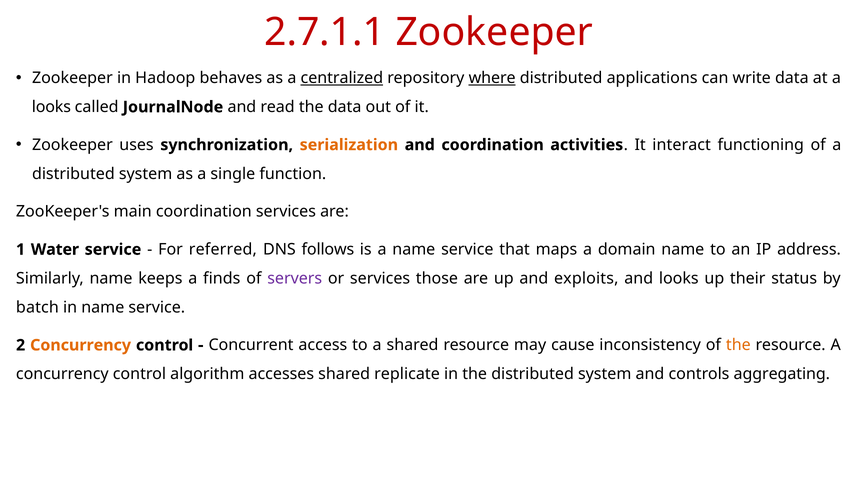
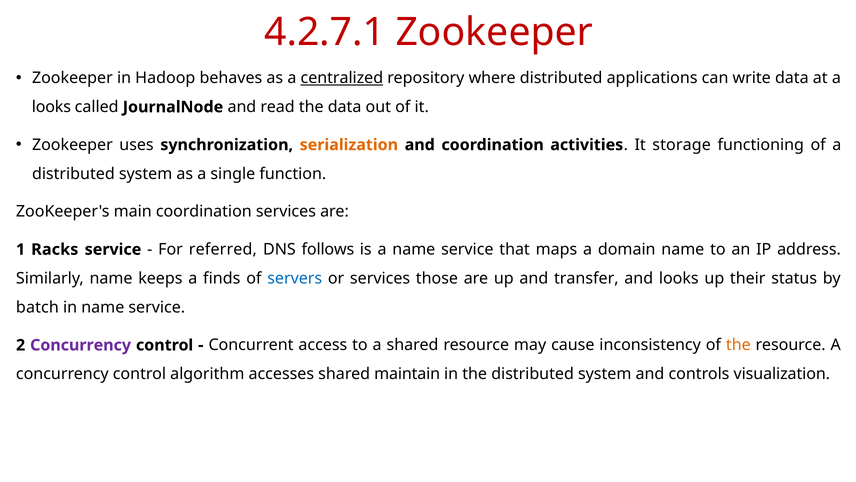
2.7.1.1: 2.7.1.1 -> 4.2.7.1
where underline: present -> none
interact: interact -> storage
Water: Water -> Racks
servers colour: purple -> blue
exploits: exploits -> transfer
Concurrency at (81, 345) colour: orange -> purple
replicate: replicate -> maintain
aggregating: aggregating -> visualization
